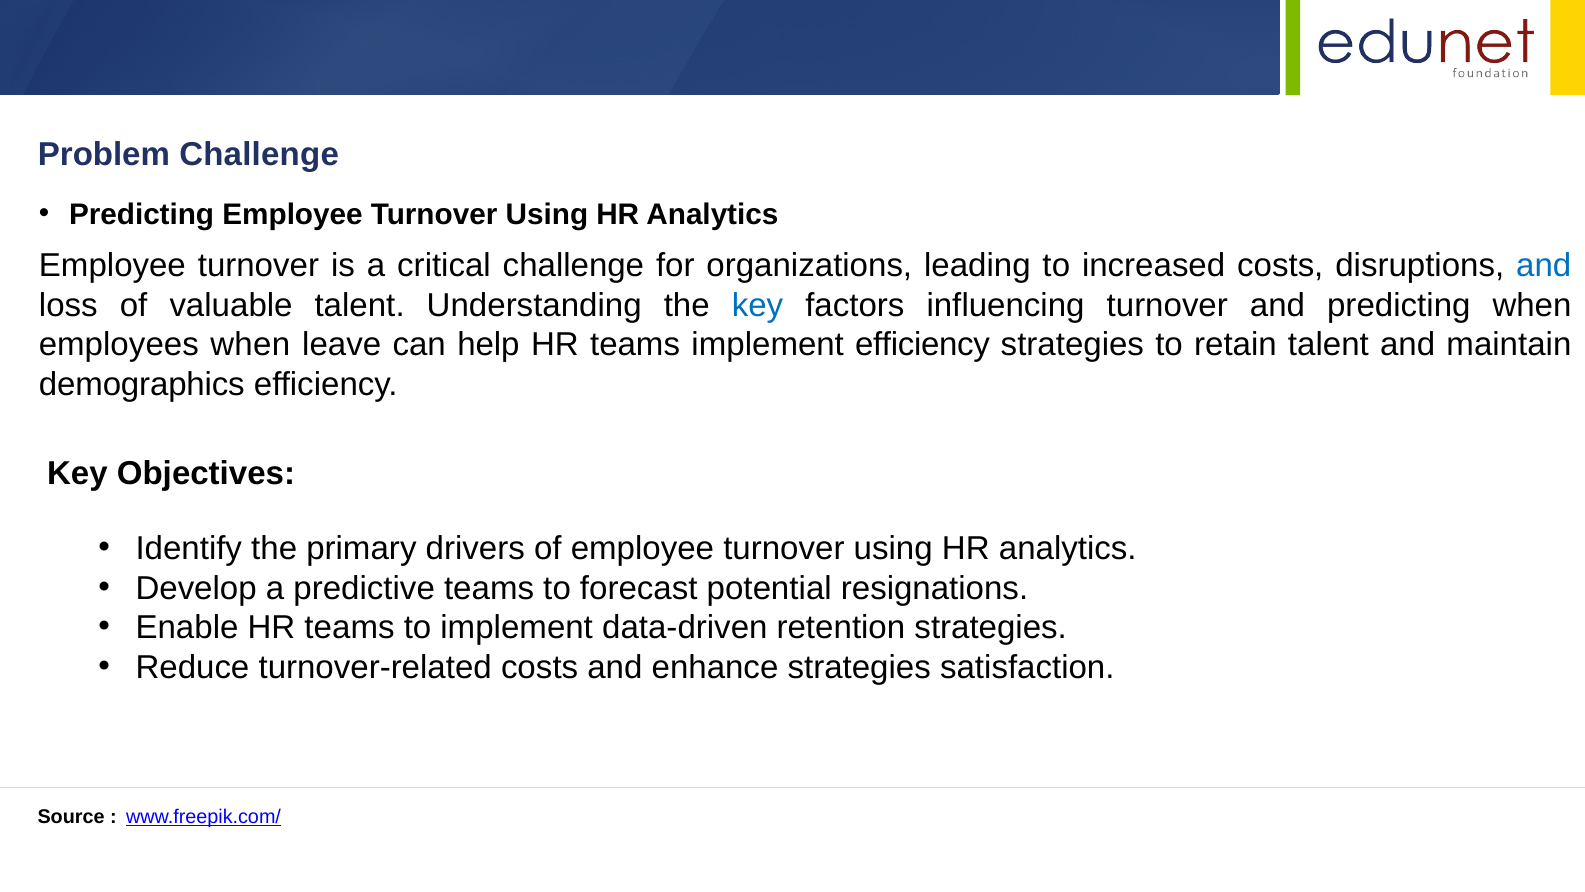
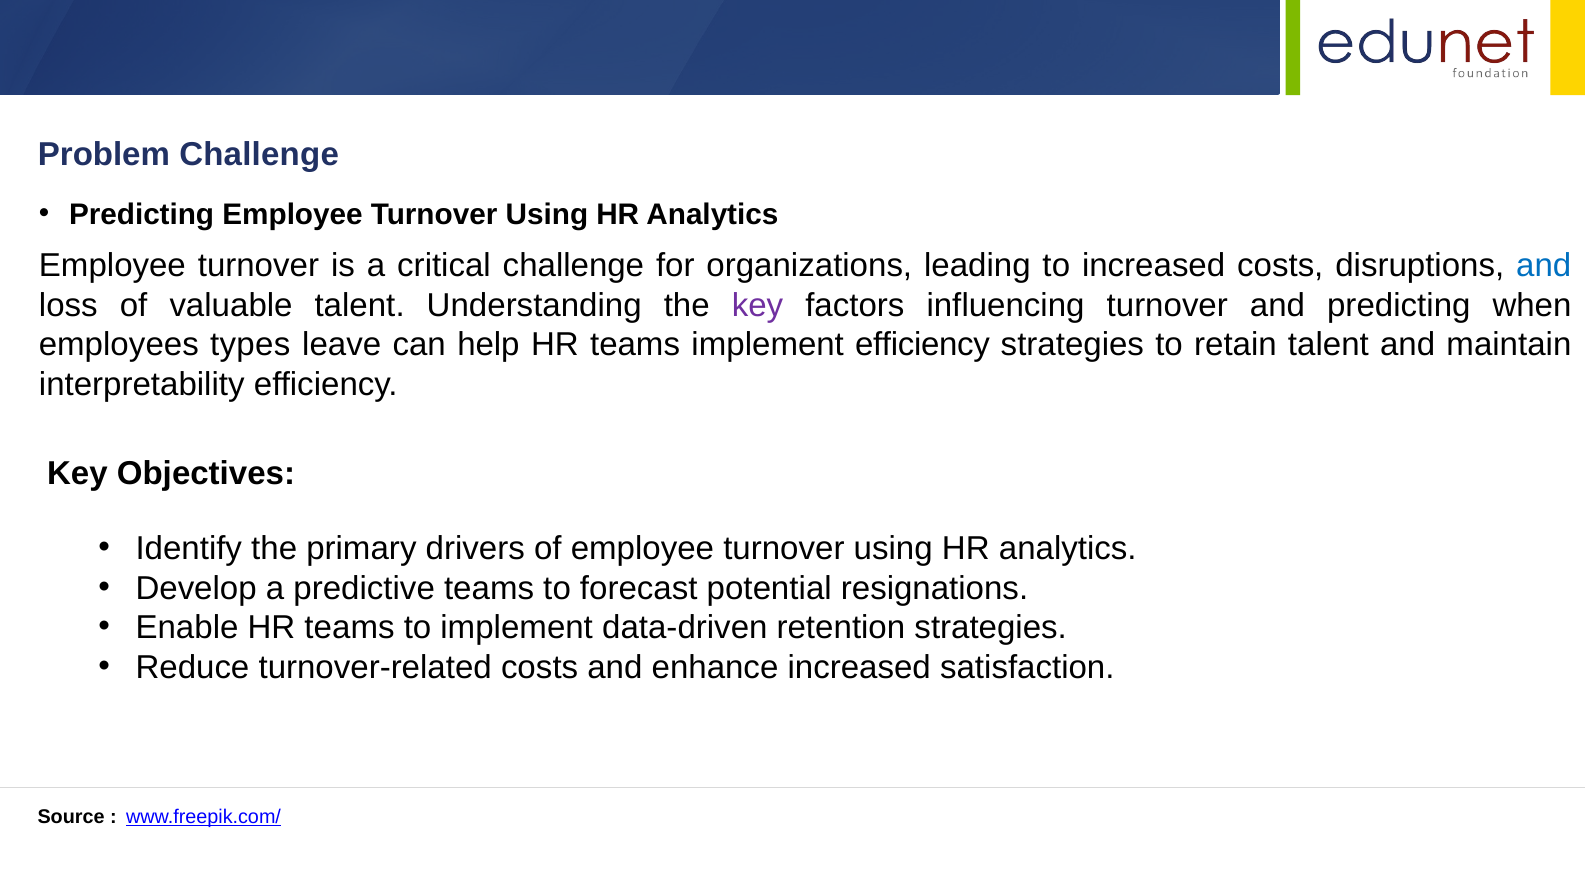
key at (758, 305) colour: blue -> purple
employees when: when -> types
demographics: demographics -> interpretability
enhance strategies: strategies -> increased
